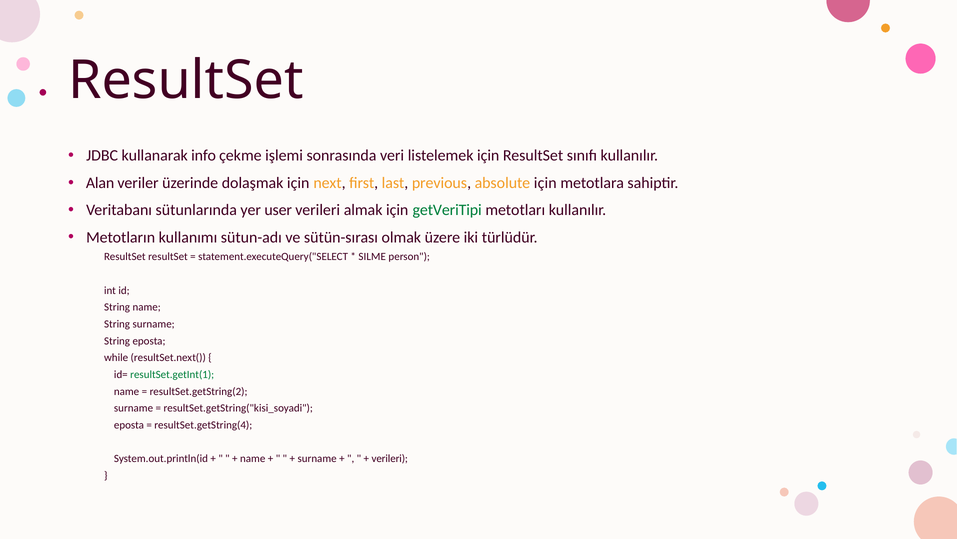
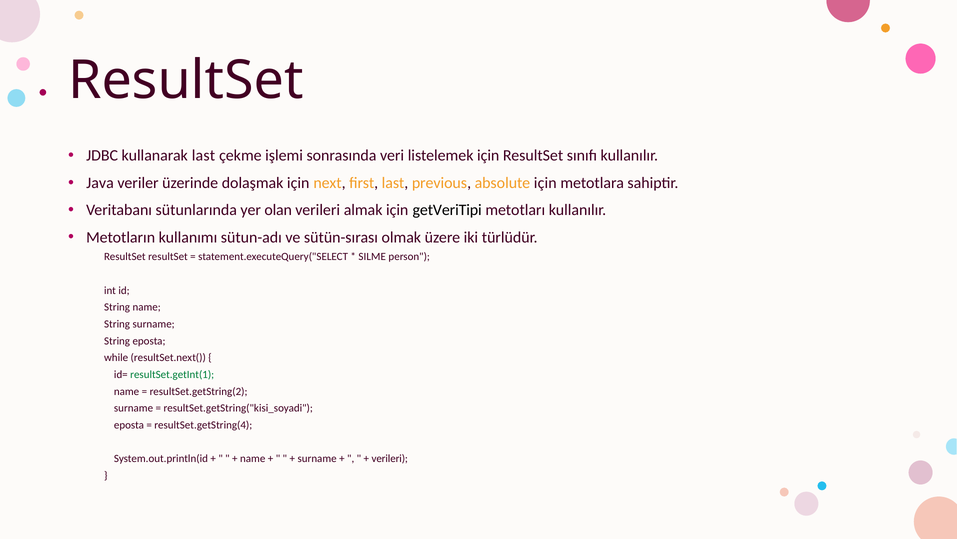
kullanarak info: info -> last
Alan: Alan -> Java
user: user -> olan
getVeriTipi colour: green -> black
